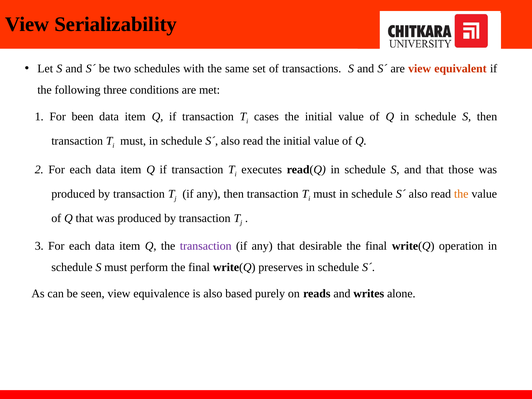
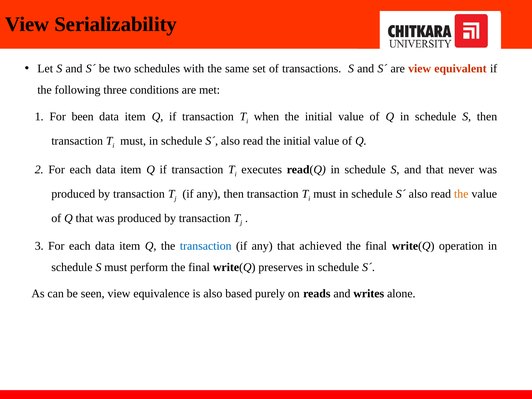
cases: cases -> when
those: those -> never
transaction at (206, 246) colour: purple -> blue
desirable: desirable -> achieved
